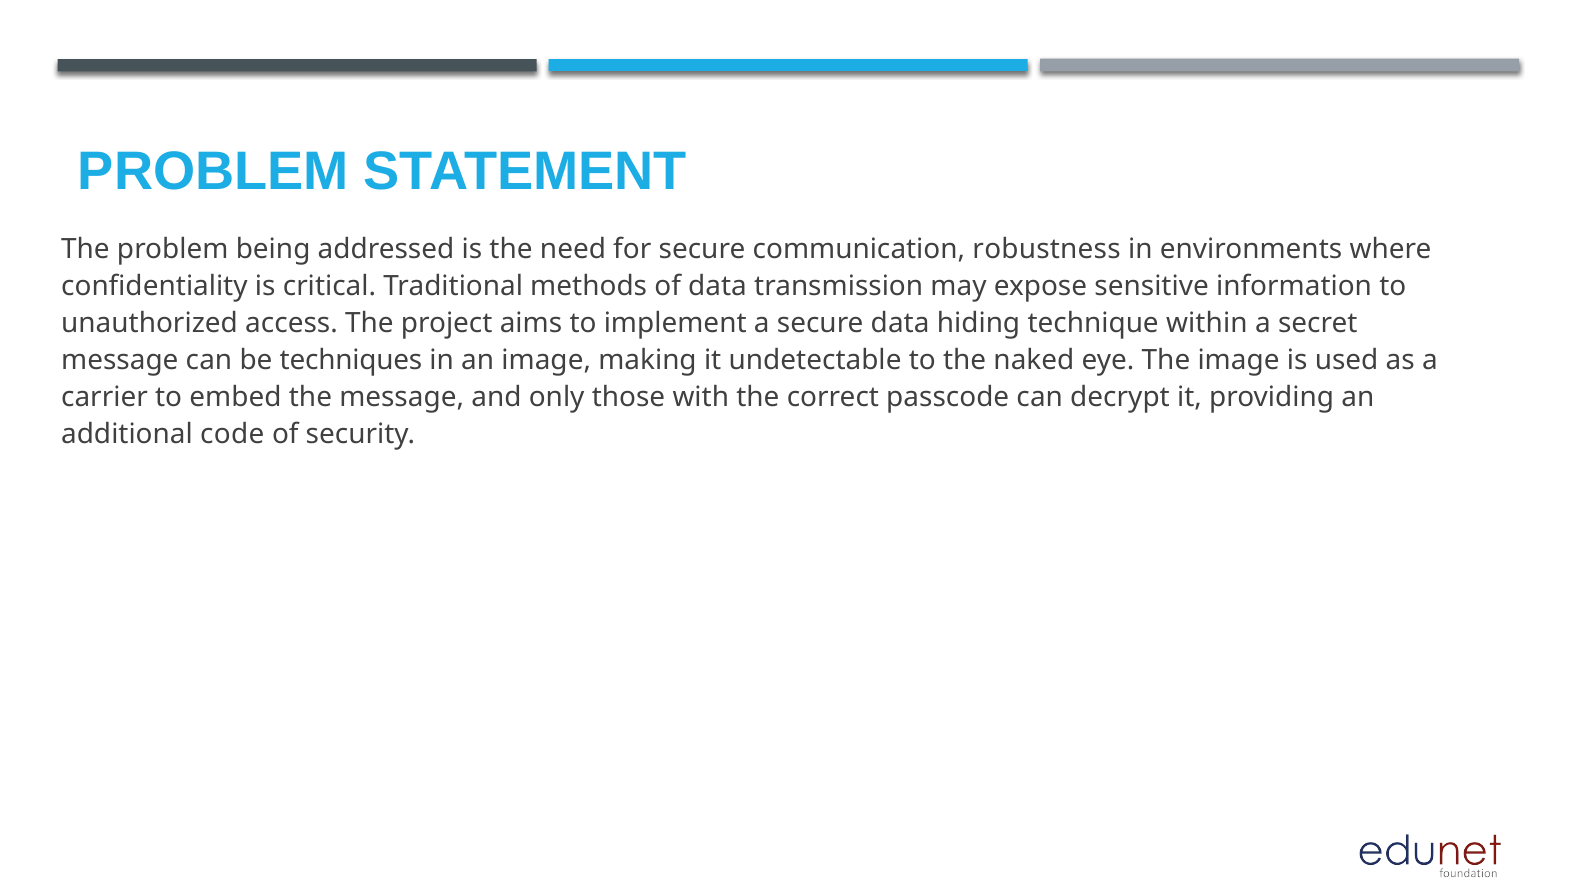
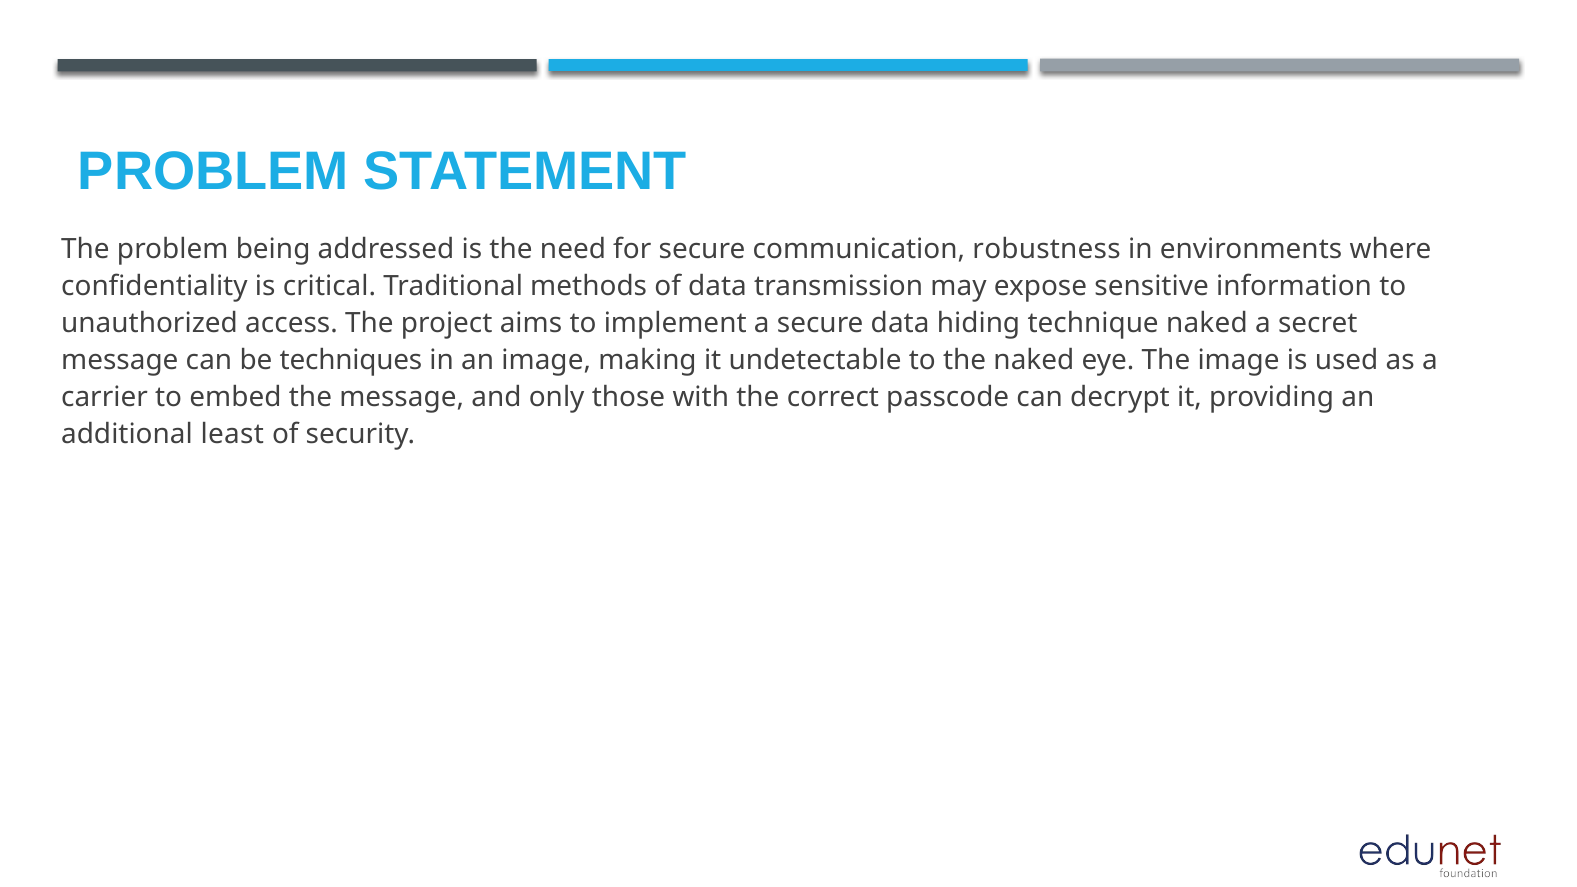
technique within: within -> naked
code: code -> least
